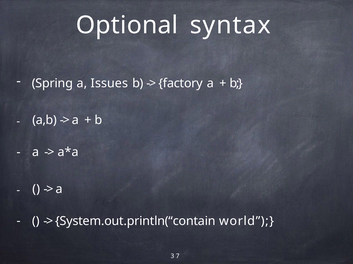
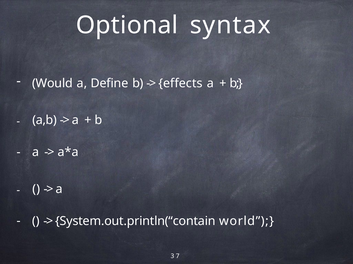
Spring: Spring -> Would
Issues: Issues -> Define
factory: factory -> effects
